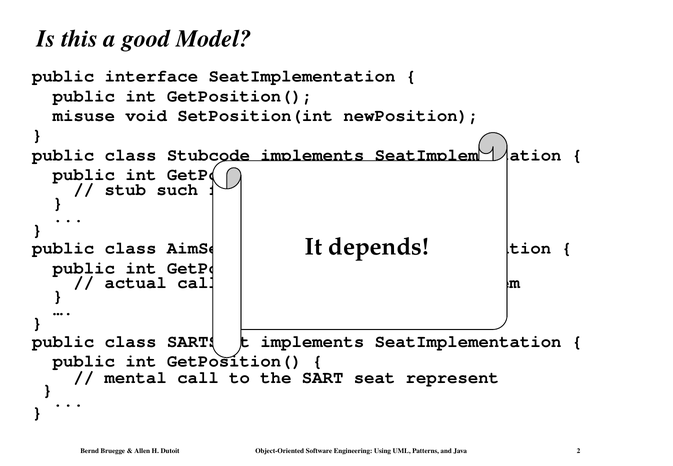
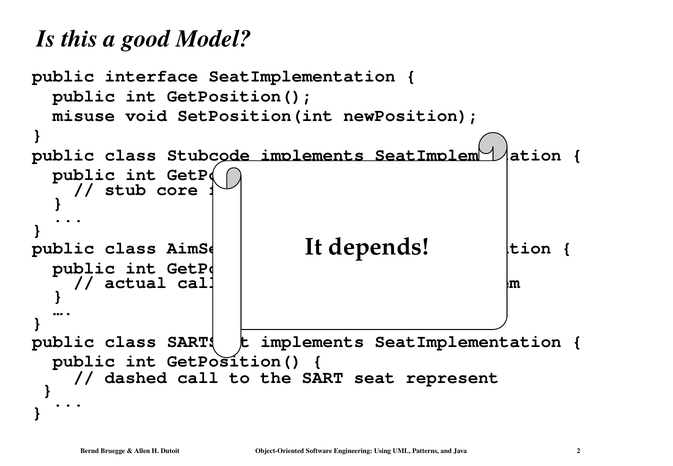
such: such -> core
mental: mental -> dashed
